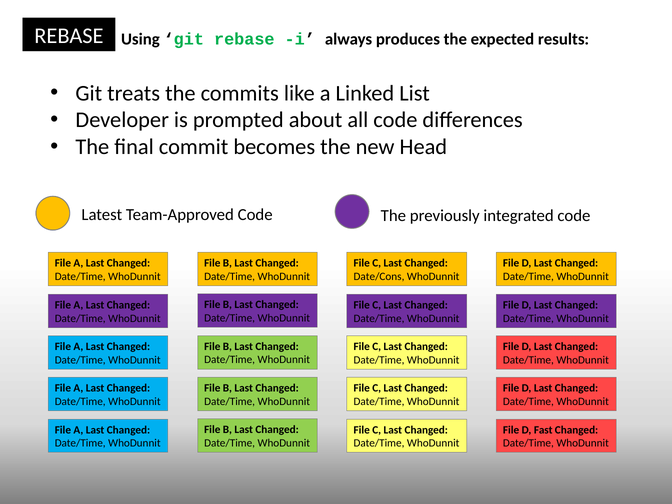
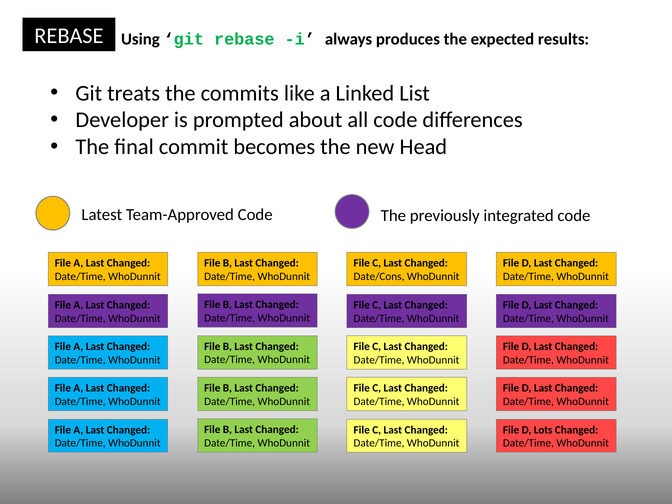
Fast: Fast -> Lots
